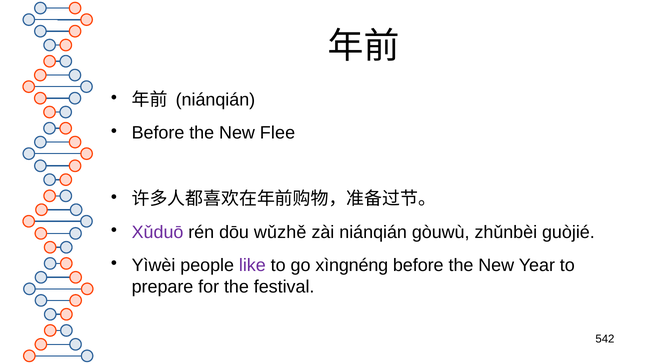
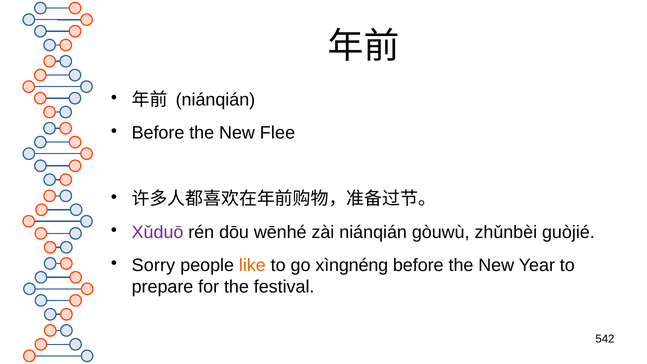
wǔzhě: wǔzhě -> wēnhé
Yìwèi: Yìwèi -> Sorry
like colour: purple -> orange
